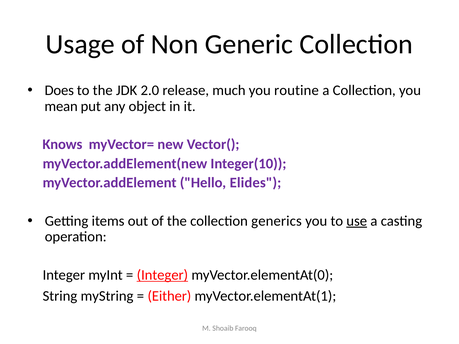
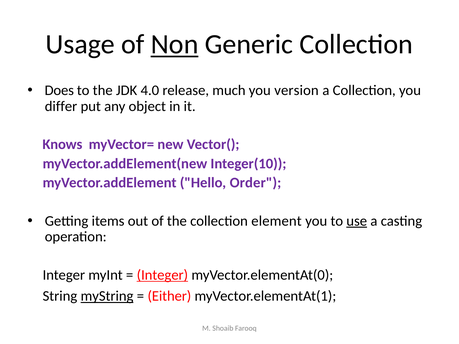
Non underline: none -> present
2.0: 2.0 -> 4.0
routine: routine -> version
mean: mean -> differ
Elides: Elides -> Order
generics: generics -> element
myString underline: none -> present
